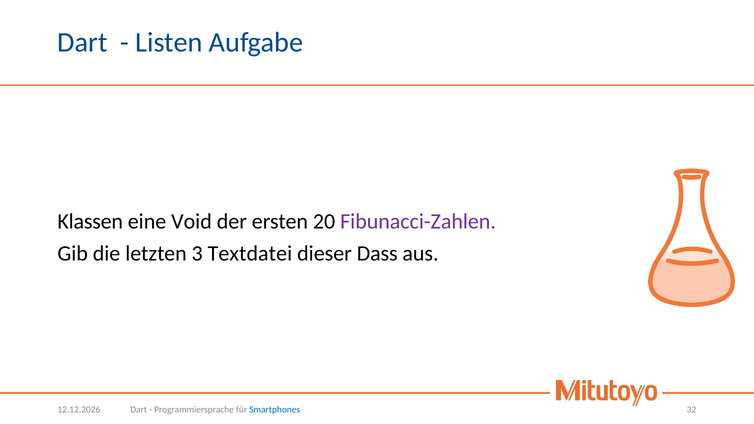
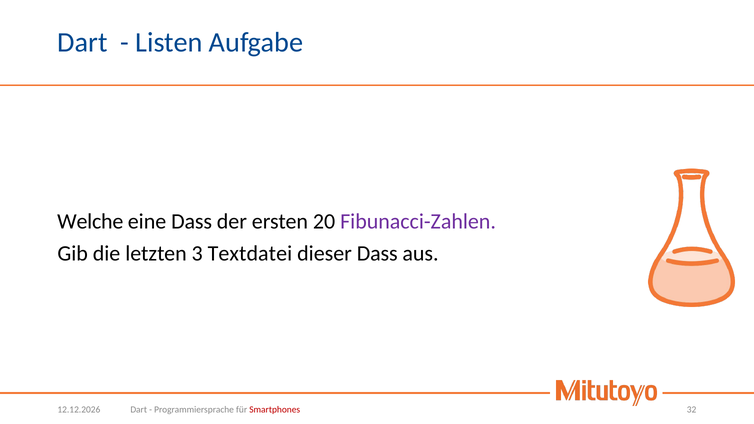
Klassen: Klassen -> Welche
eine Void: Void -> Dass
Smartphones colour: blue -> red
